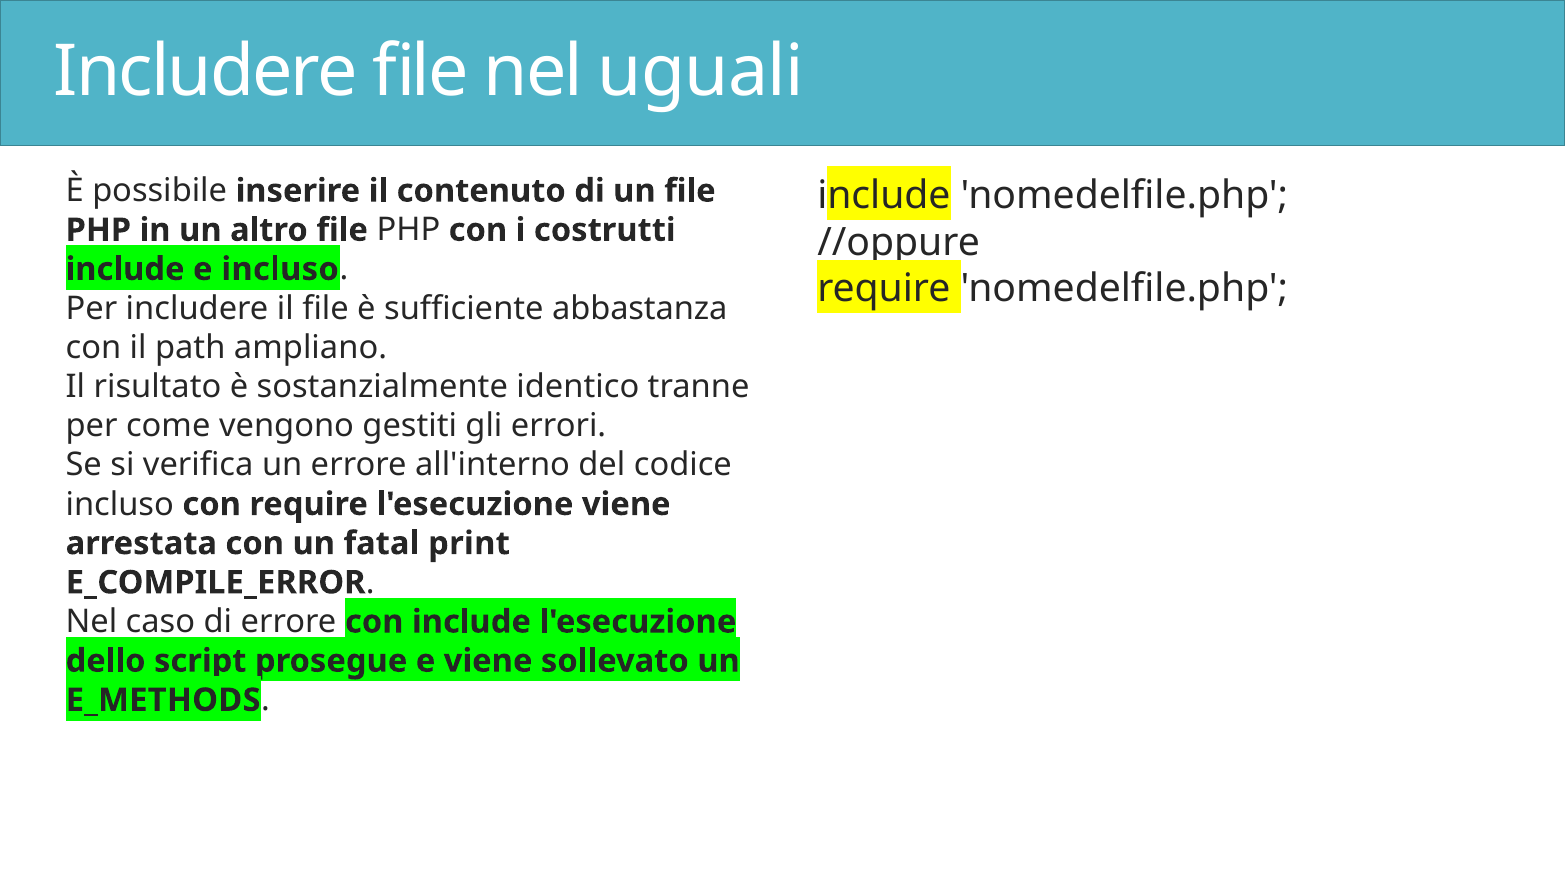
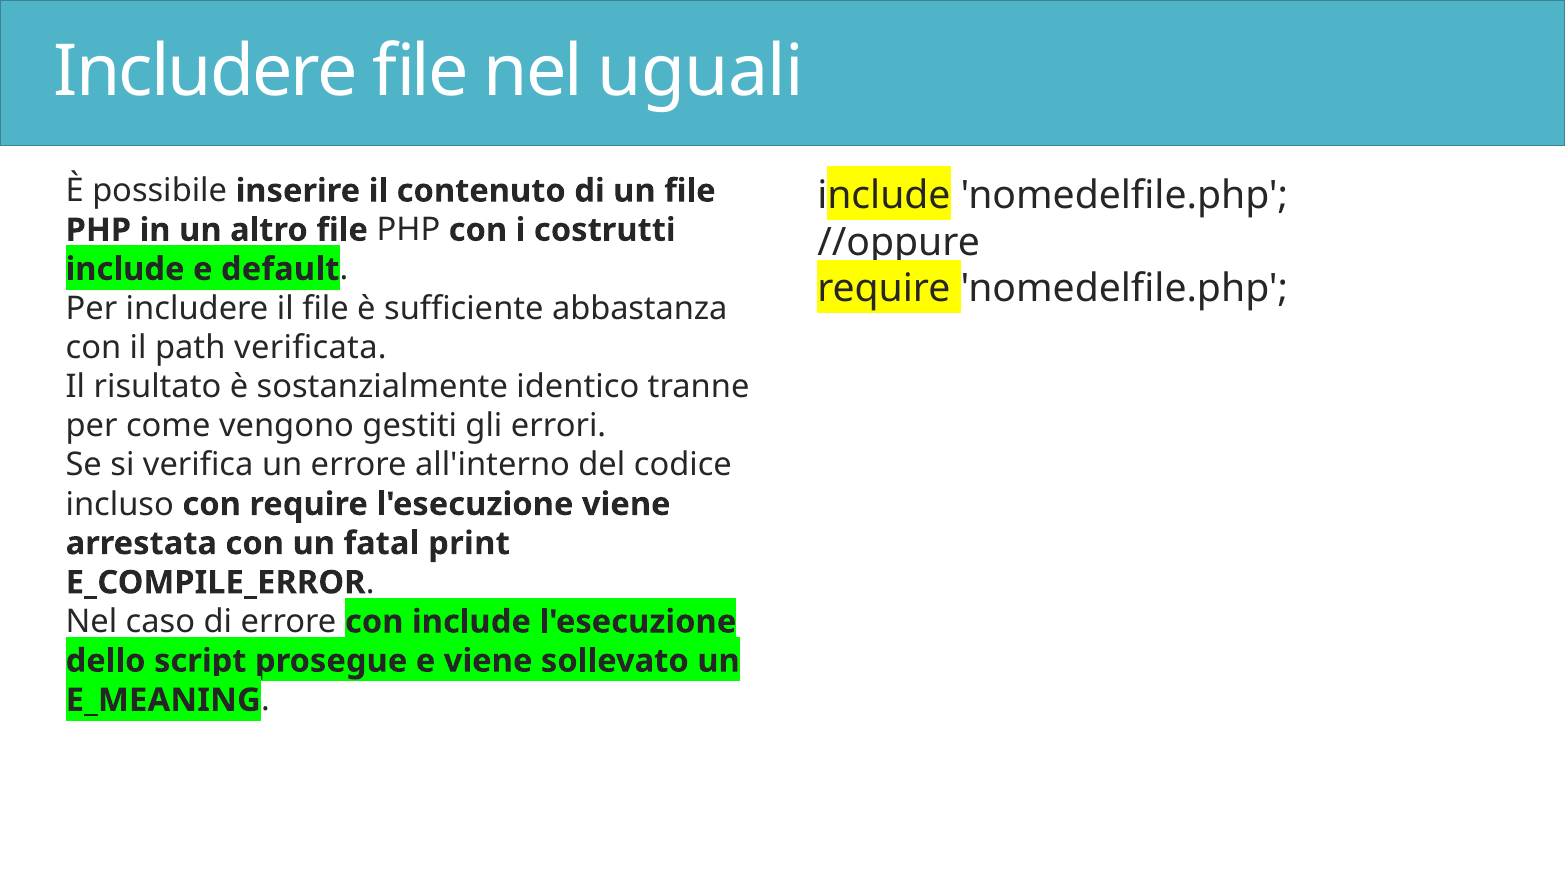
e incluso: incluso -> default
ampliano: ampliano -> verificata
E_METHODS: E_METHODS -> E_MEANING
